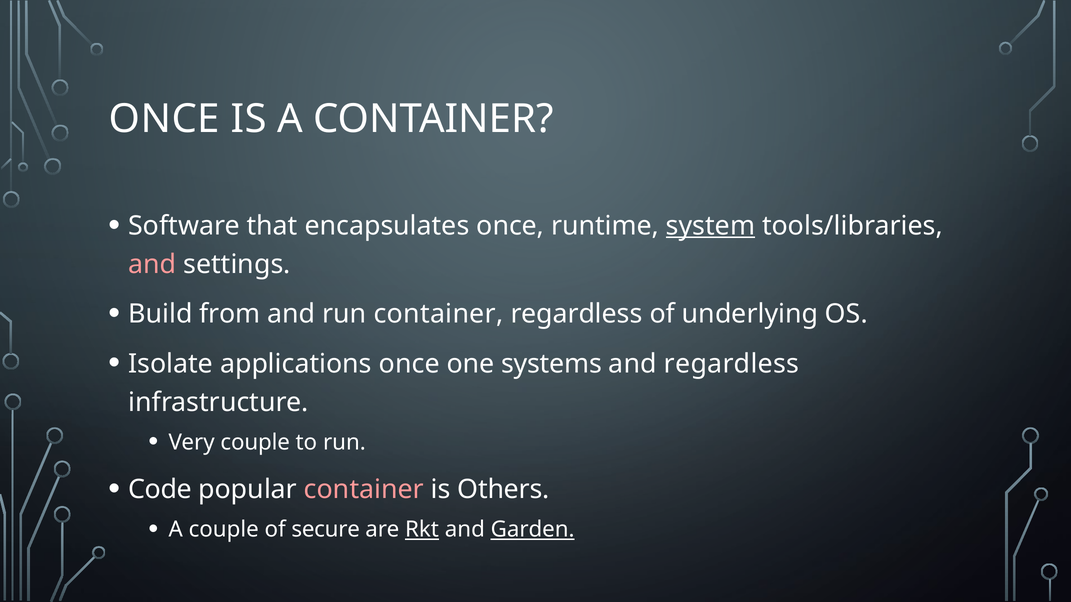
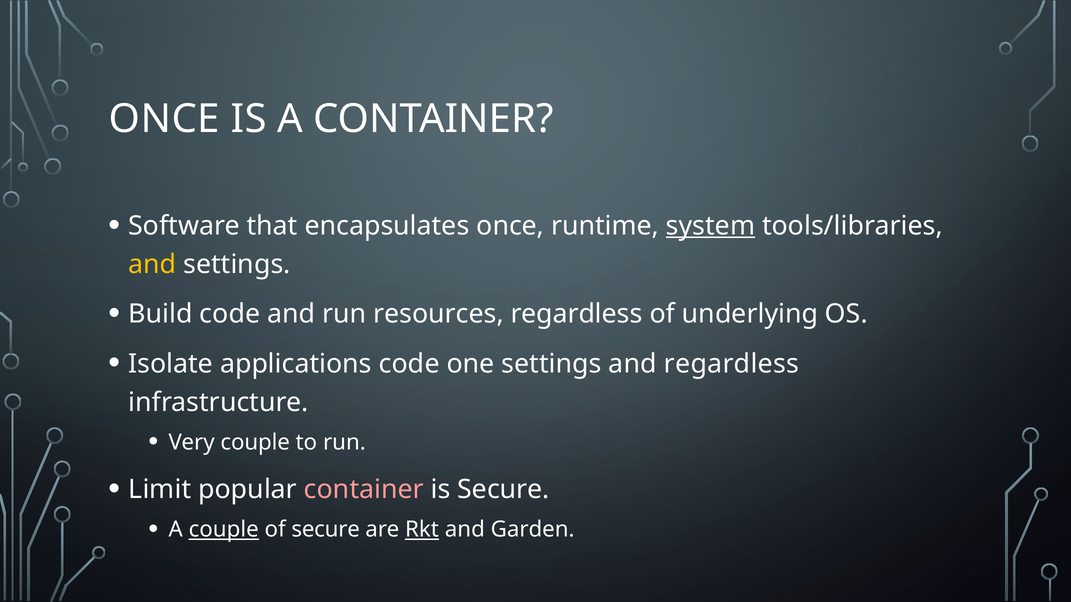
and at (152, 265) colour: pink -> yellow
Build from: from -> code
run container: container -> resources
applications once: once -> code
one systems: systems -> settings
Code: Code -> Limit
is Others: Others -> Secure
couple at (224, 530) underline: none -> present
Garden underline: present -> none
